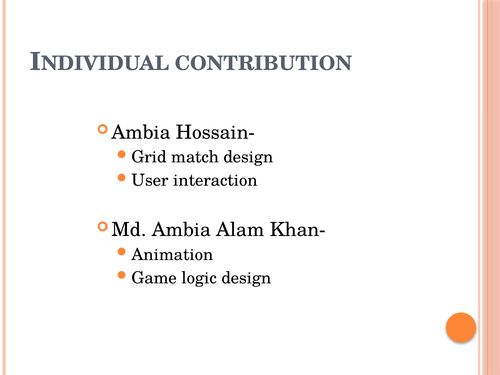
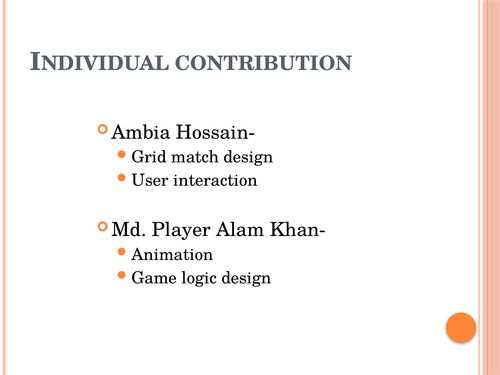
Ambia: Ambia -> Player
